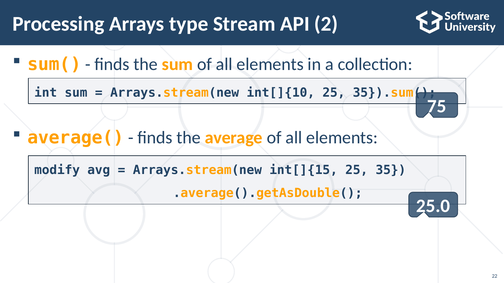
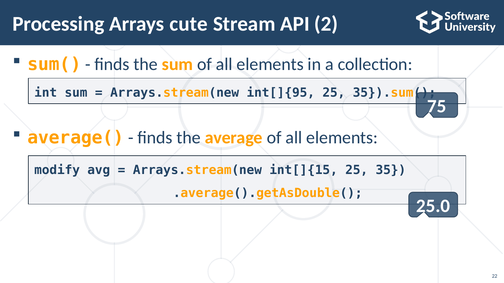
type: type -> cute
int[]{10: int[]{10 -> int[]{95
